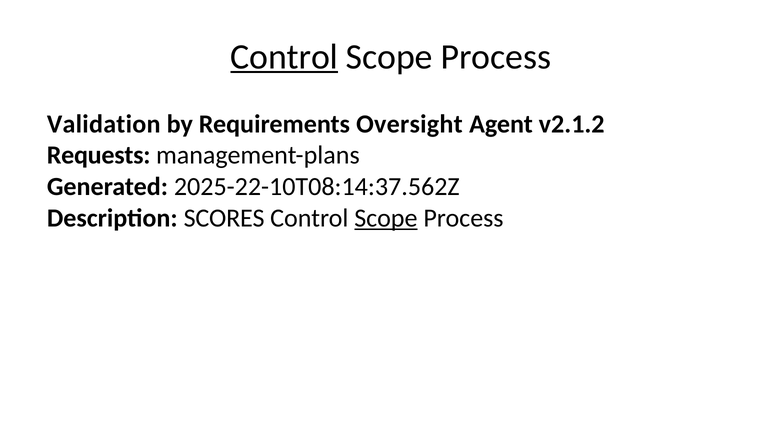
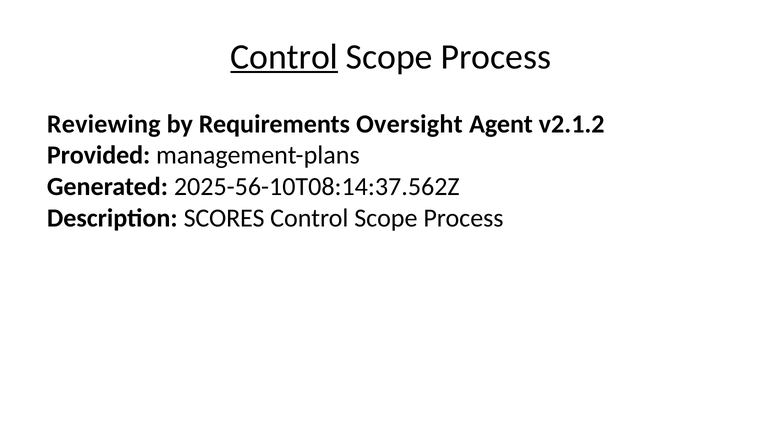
Validation: Validation -> Reviewing
Requests: Requests -> Provided
2025-22-10T08:14:37.562Z: 2025-22-10T08:14:37.562Z -> 2025-56-10T08:14:37.562Z
Scope at (386, 218) underline: present -> none
